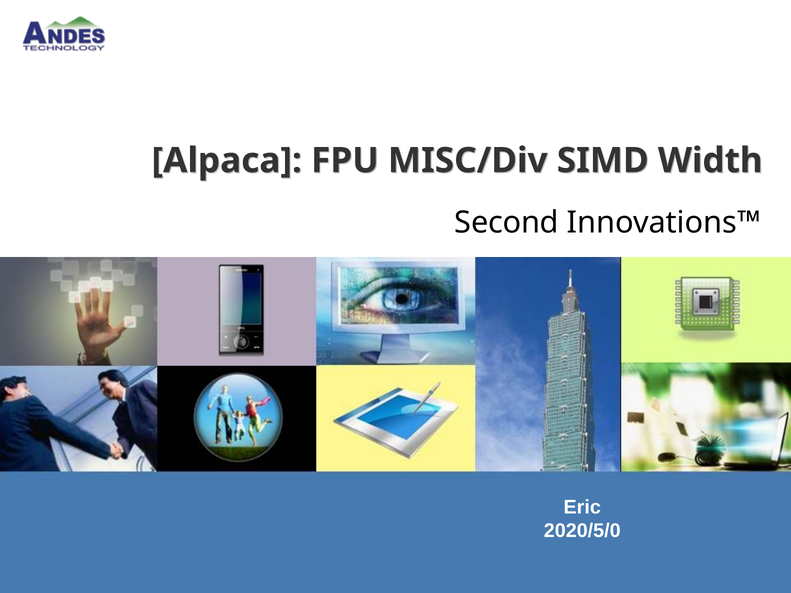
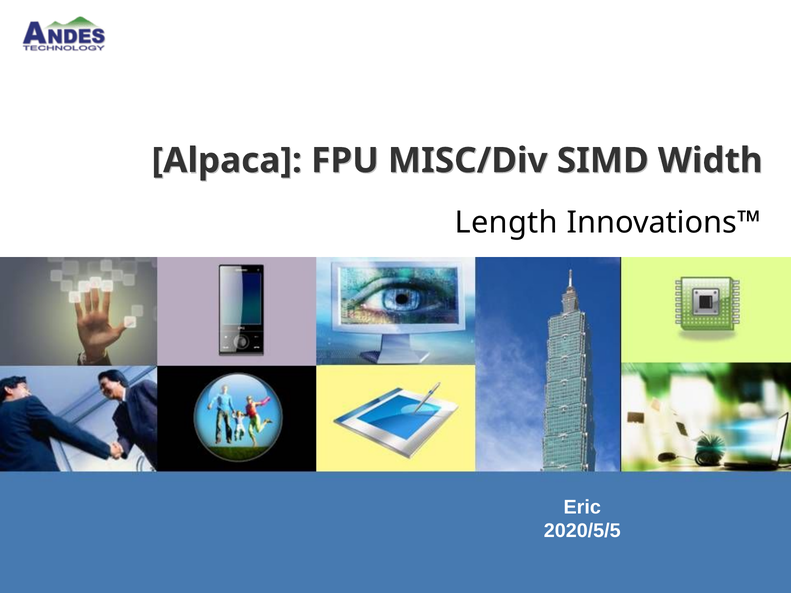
Second: Second -> Length
2020/5/0: 2020/5/0 -> 2020/5/5
